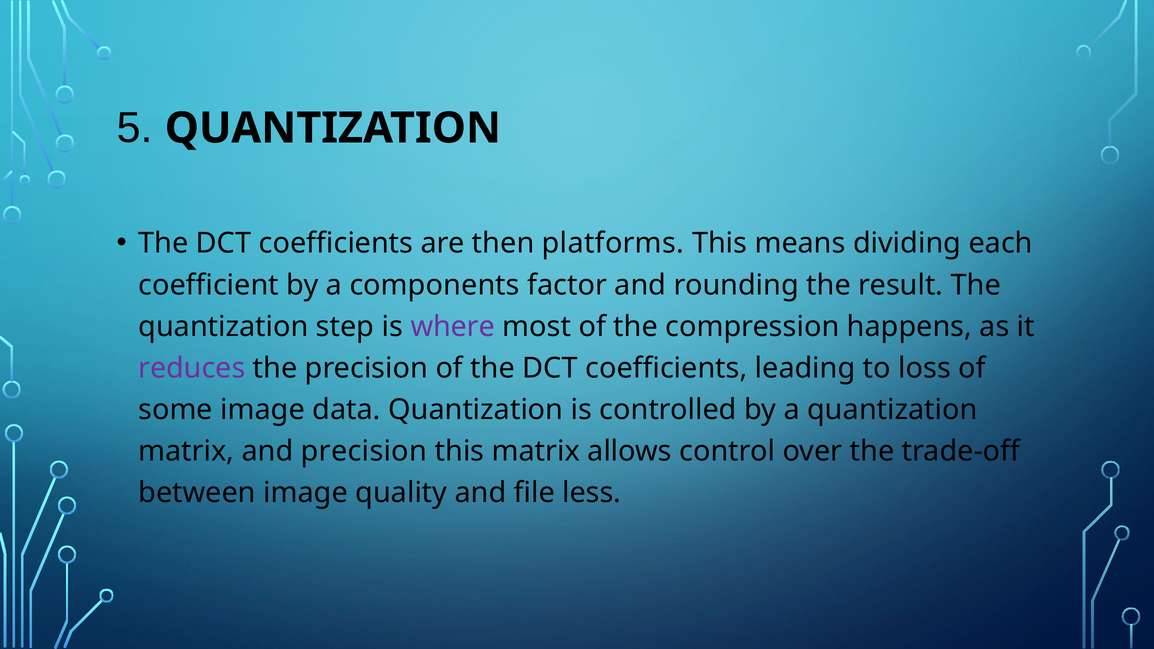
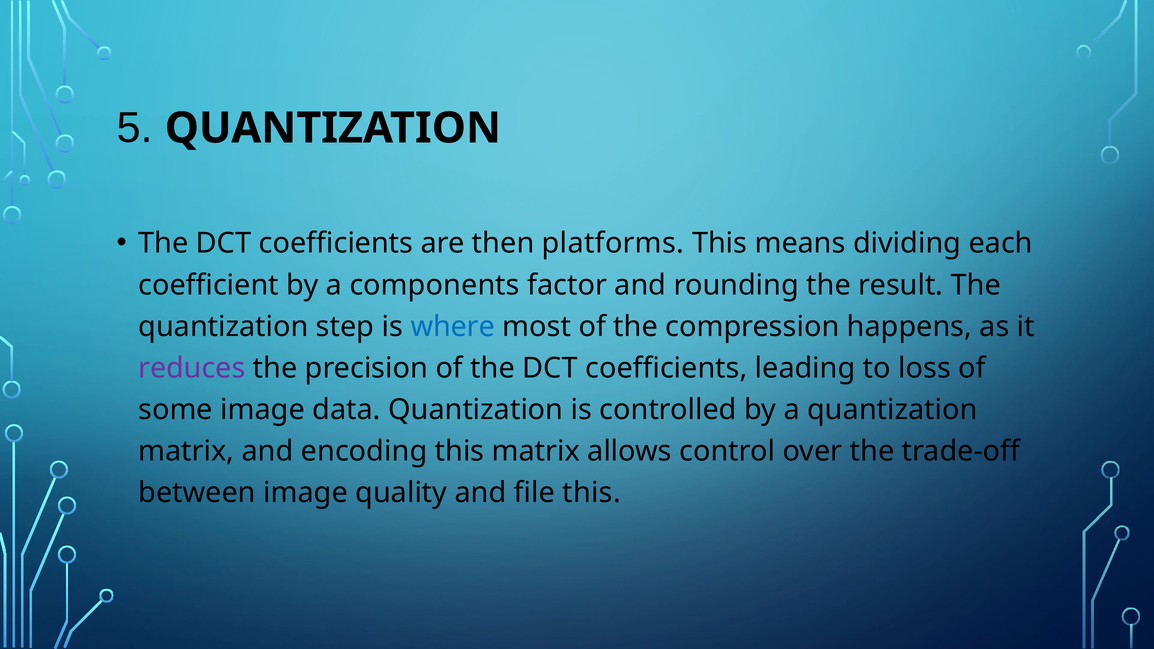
where colour: purple -> blue
and precision: precision -> encoding
file less: less -> this
